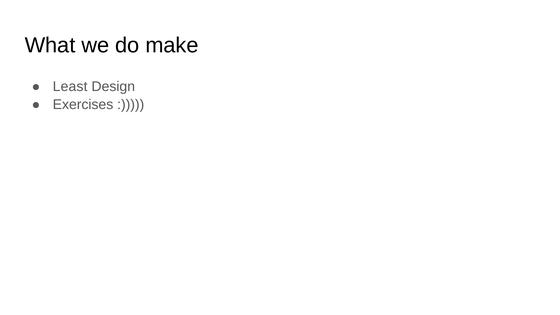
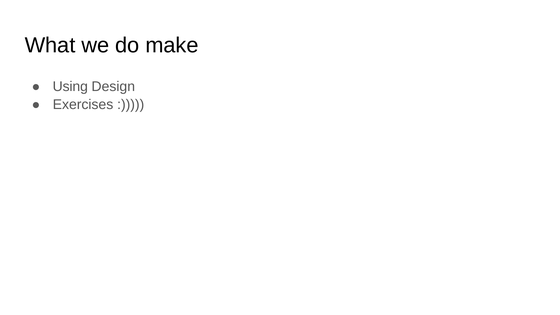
Least: Least -> Using
